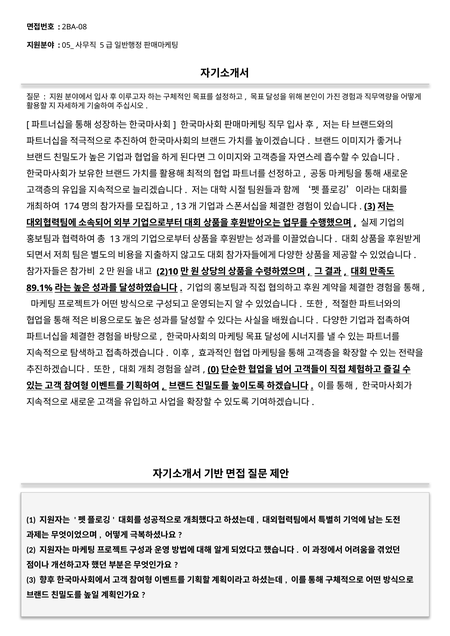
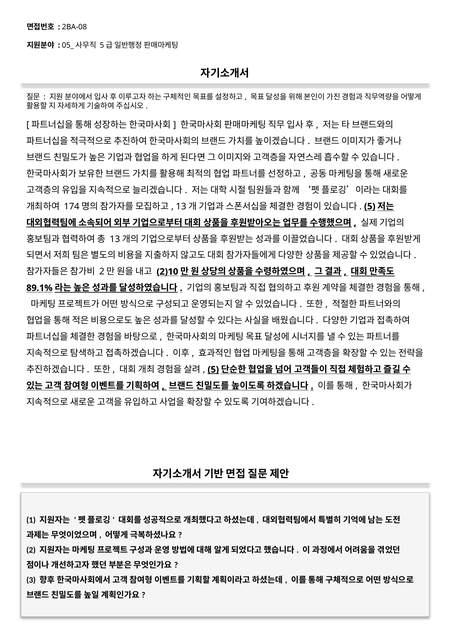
3 at (370, 207): 3 -> 5
0 at (213, 370): 0 -> 5
